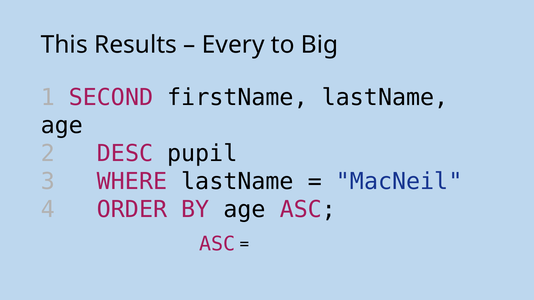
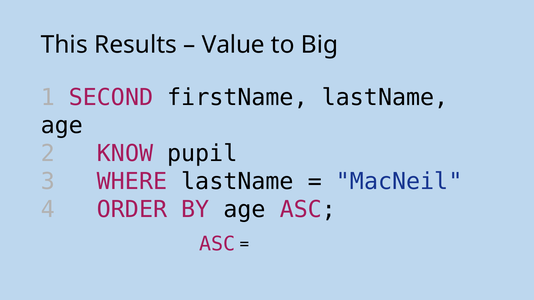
Every: Every -> Value
DESC: DESC -> KNOW
